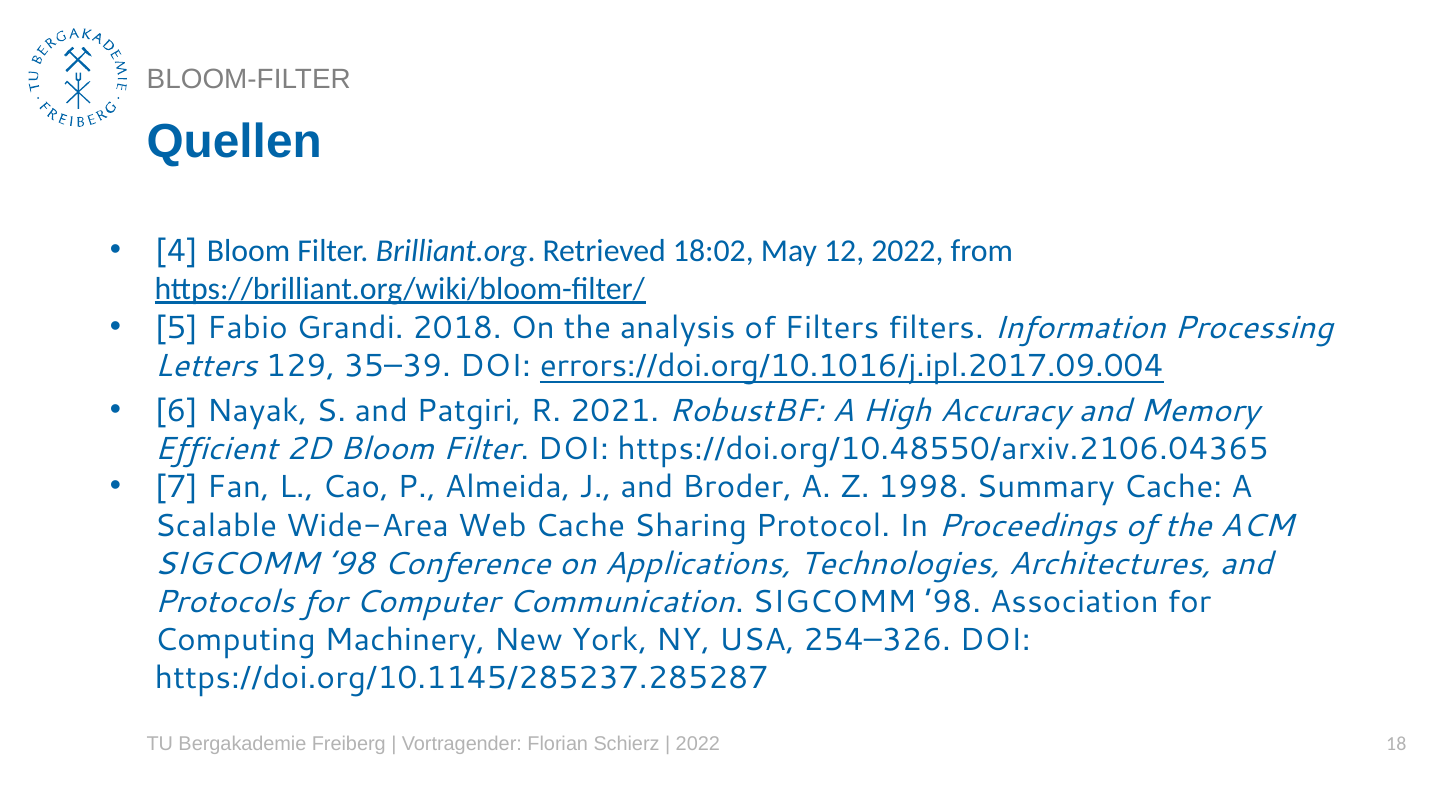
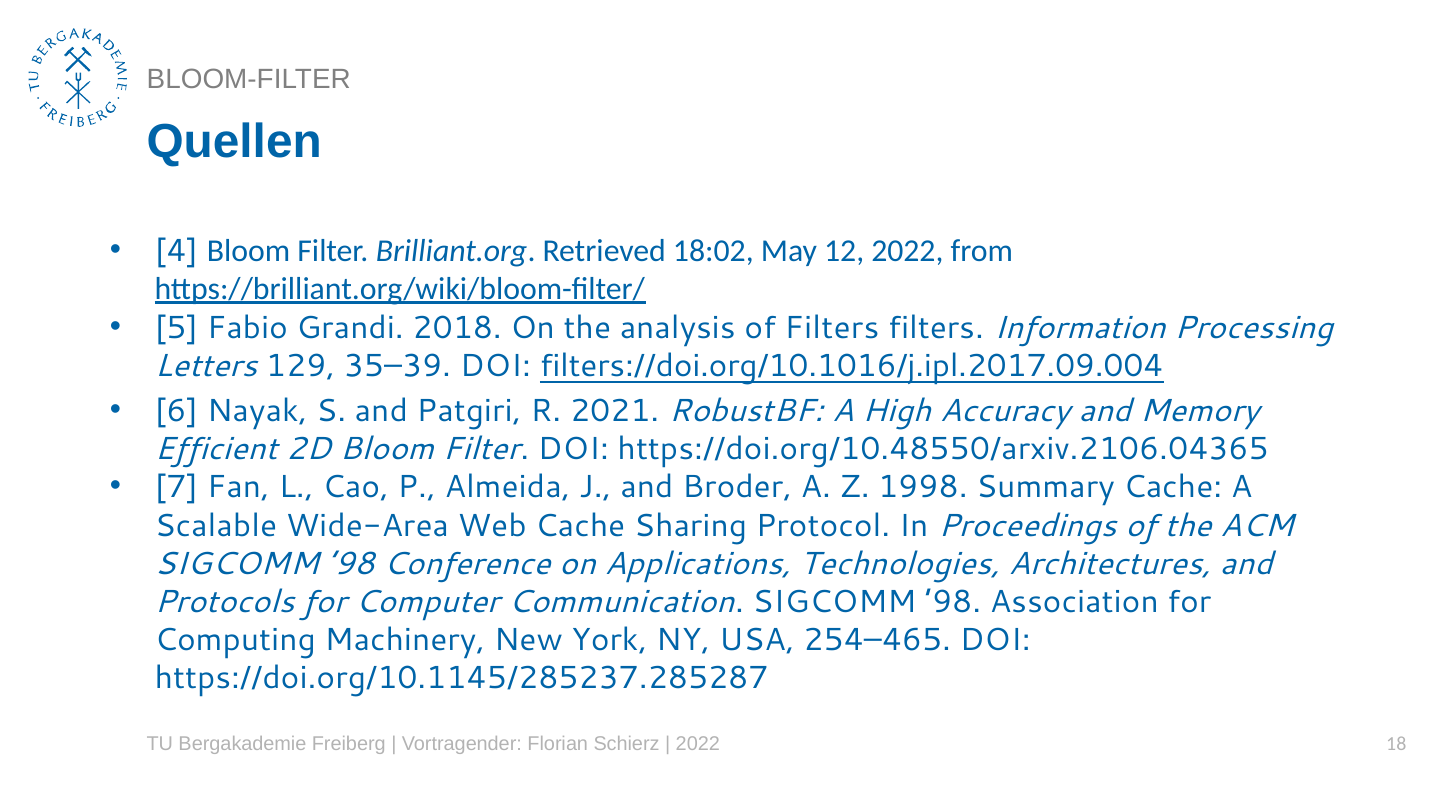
errors://doi.org/10.1016/j.ipl.2017.09.004: errors://doi.org/10.1016/j.ipl.2017.09.004 -> filters://doi.org/10.1016/j.ipl.2017.09.004
254–326: 254–326 -> 254–465
